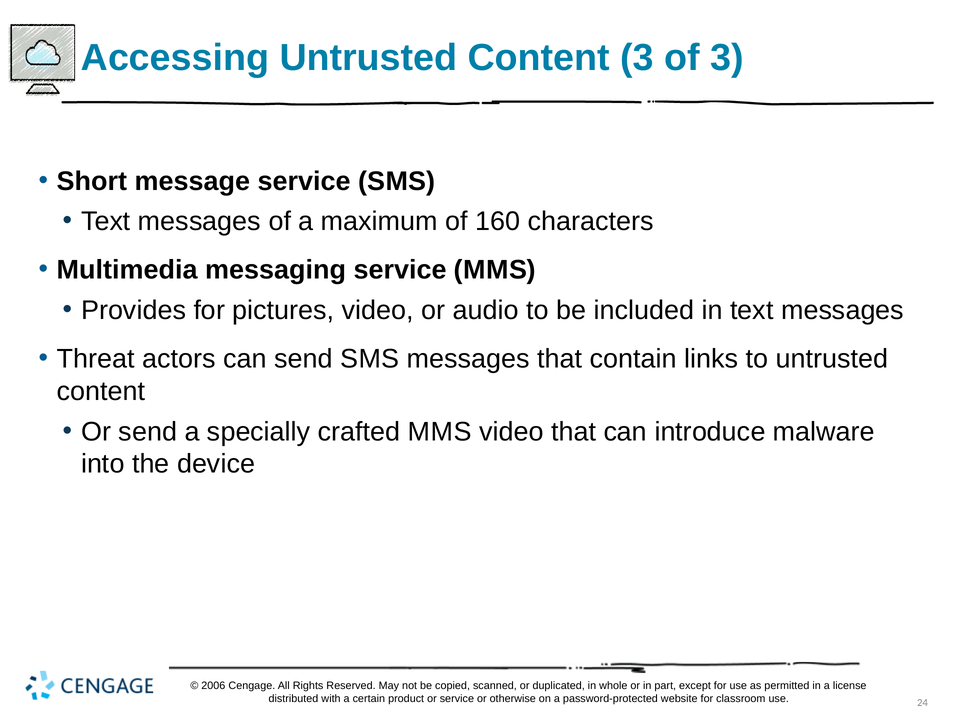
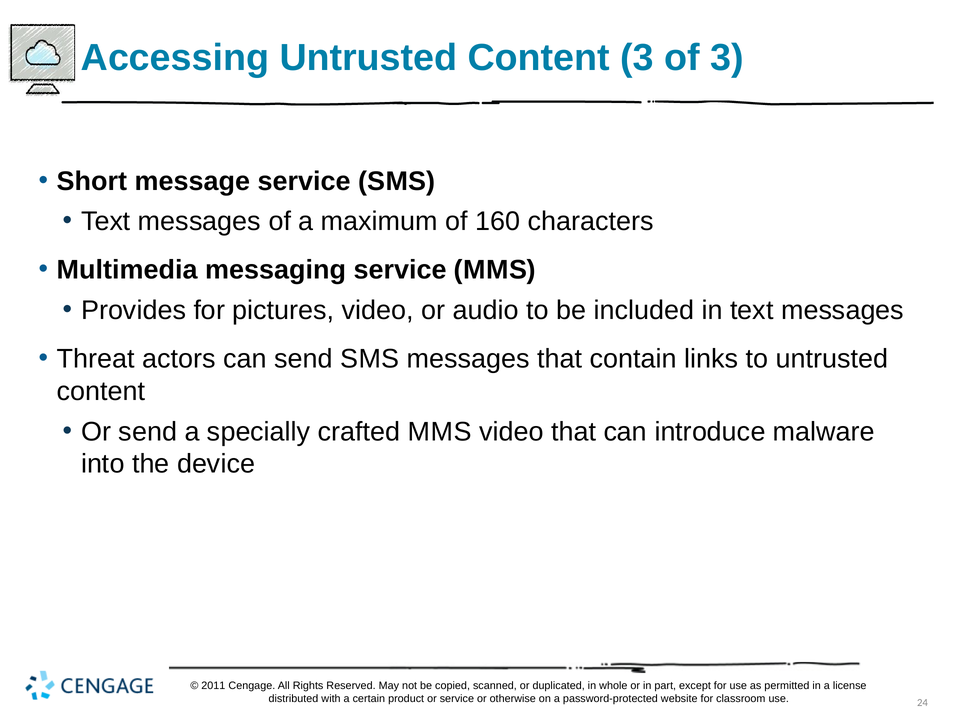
2006: 2006 -> 2011
